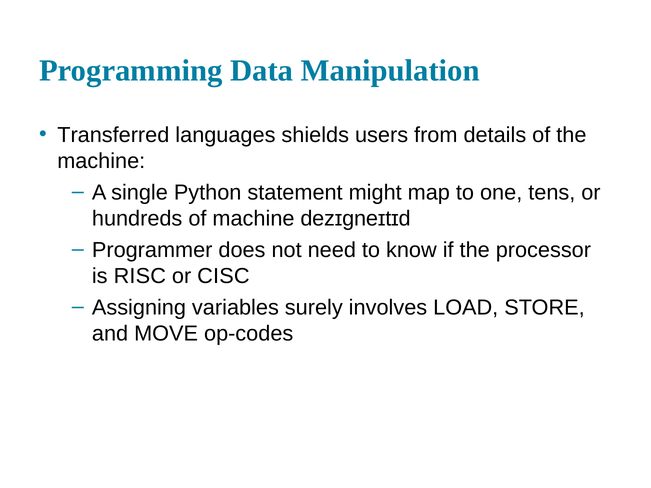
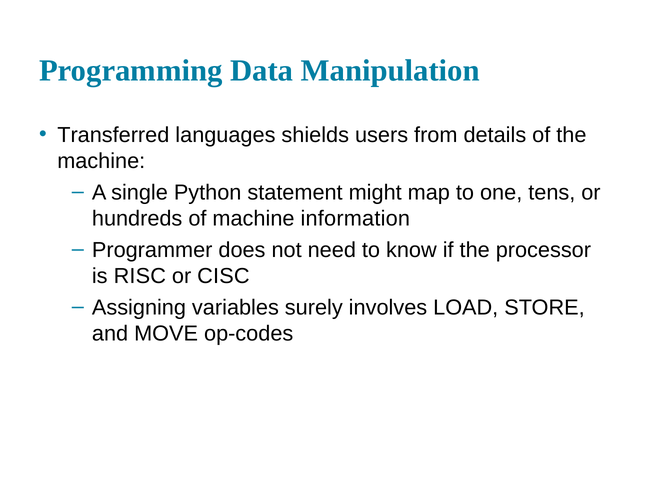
dezɪɡneɪtɪd: dezɪɡneɪtɪd -> information
